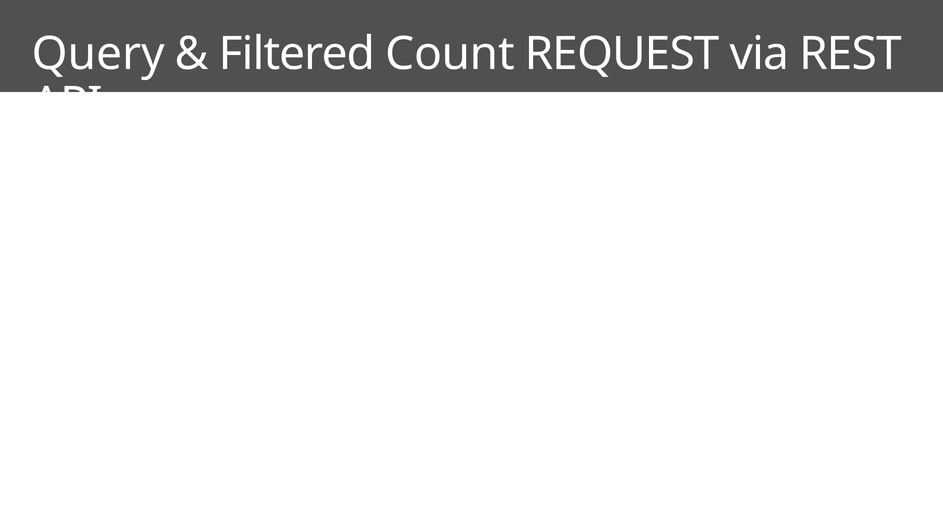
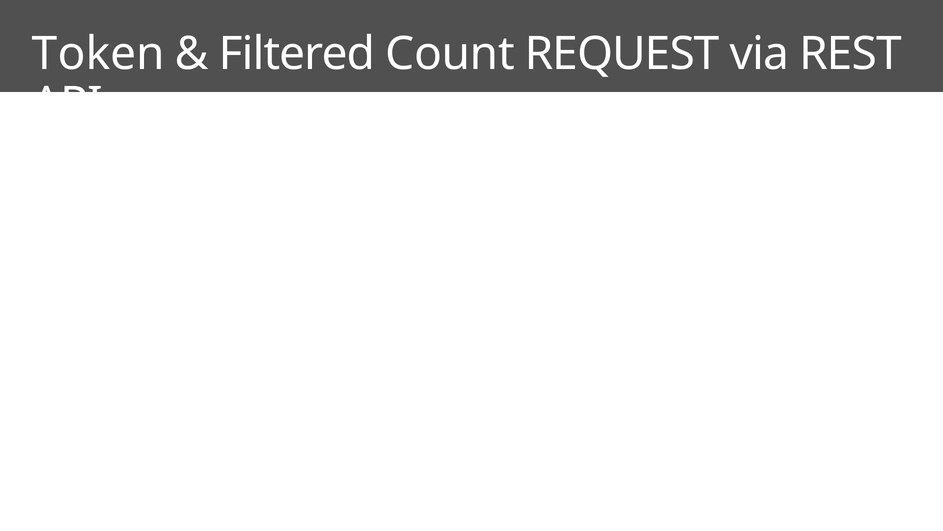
Query: Query -> Token
